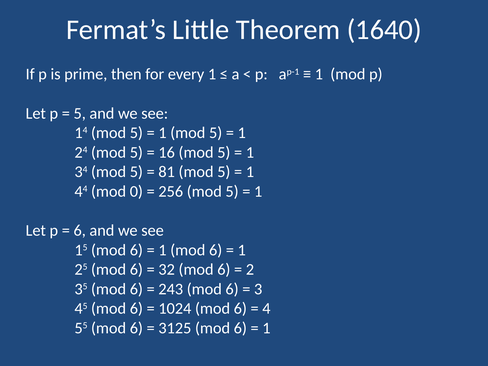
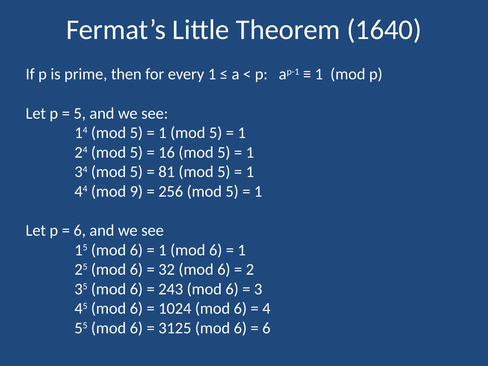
0: 0 -> 9
1 at (266, 328): 1 -> 6
